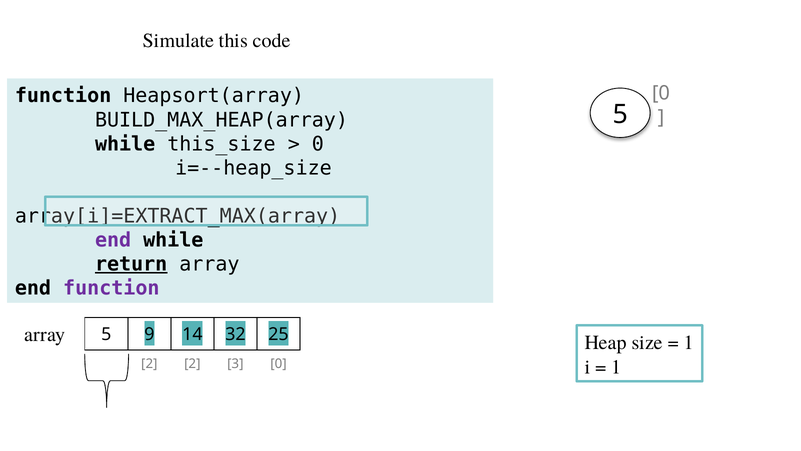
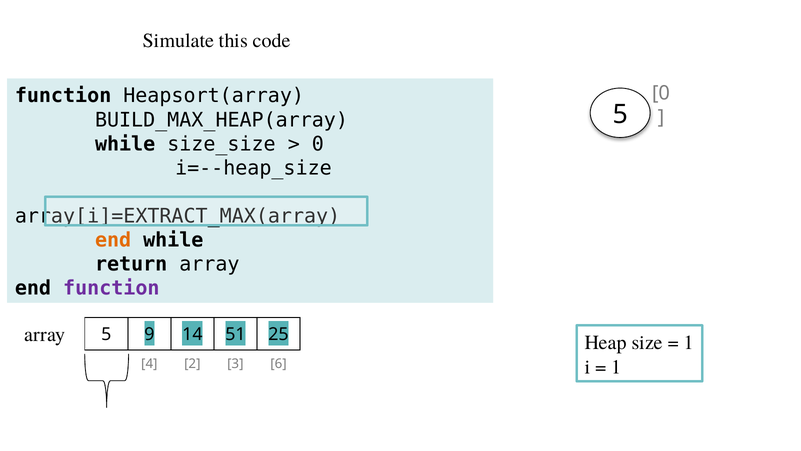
this_size: this_size -> size_size
end at (113, 240) colour: purple -> orange
return underline: present -> none
32: 32 -> 51
2 at (149, 363): 2 -> 4
3 0: 0 -> 6
